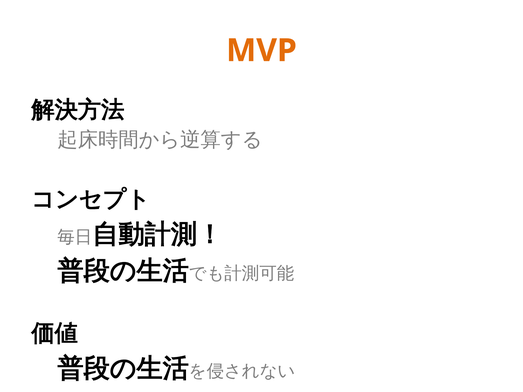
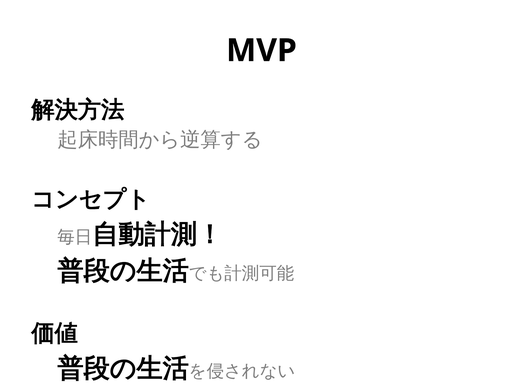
MVP colour: orange -> black
